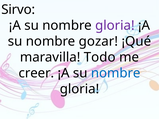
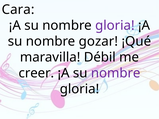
Sirvo: Sirvo -> Cara
Todo: Todo -> Débil
nombre at (116, 73) colour: blue -> purple
